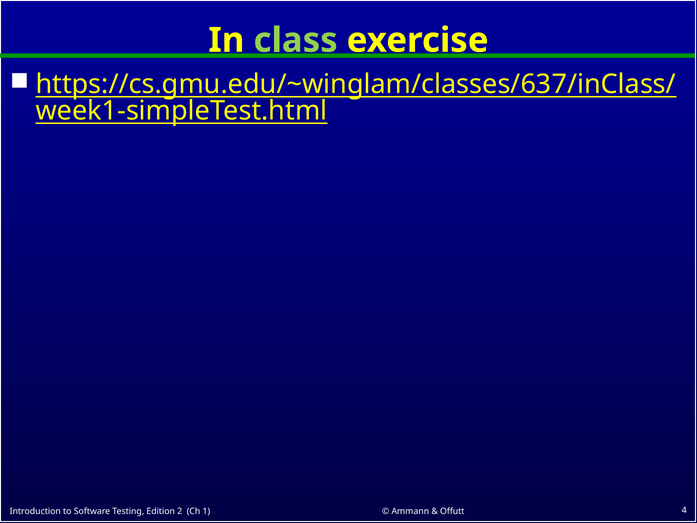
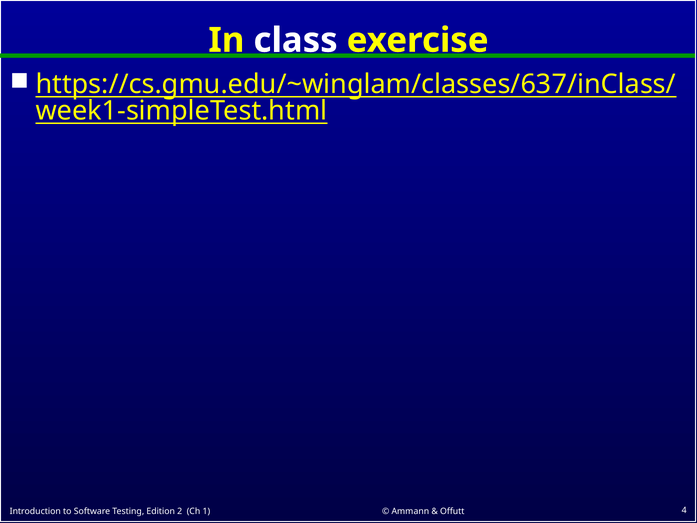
class colour: light green -> white
